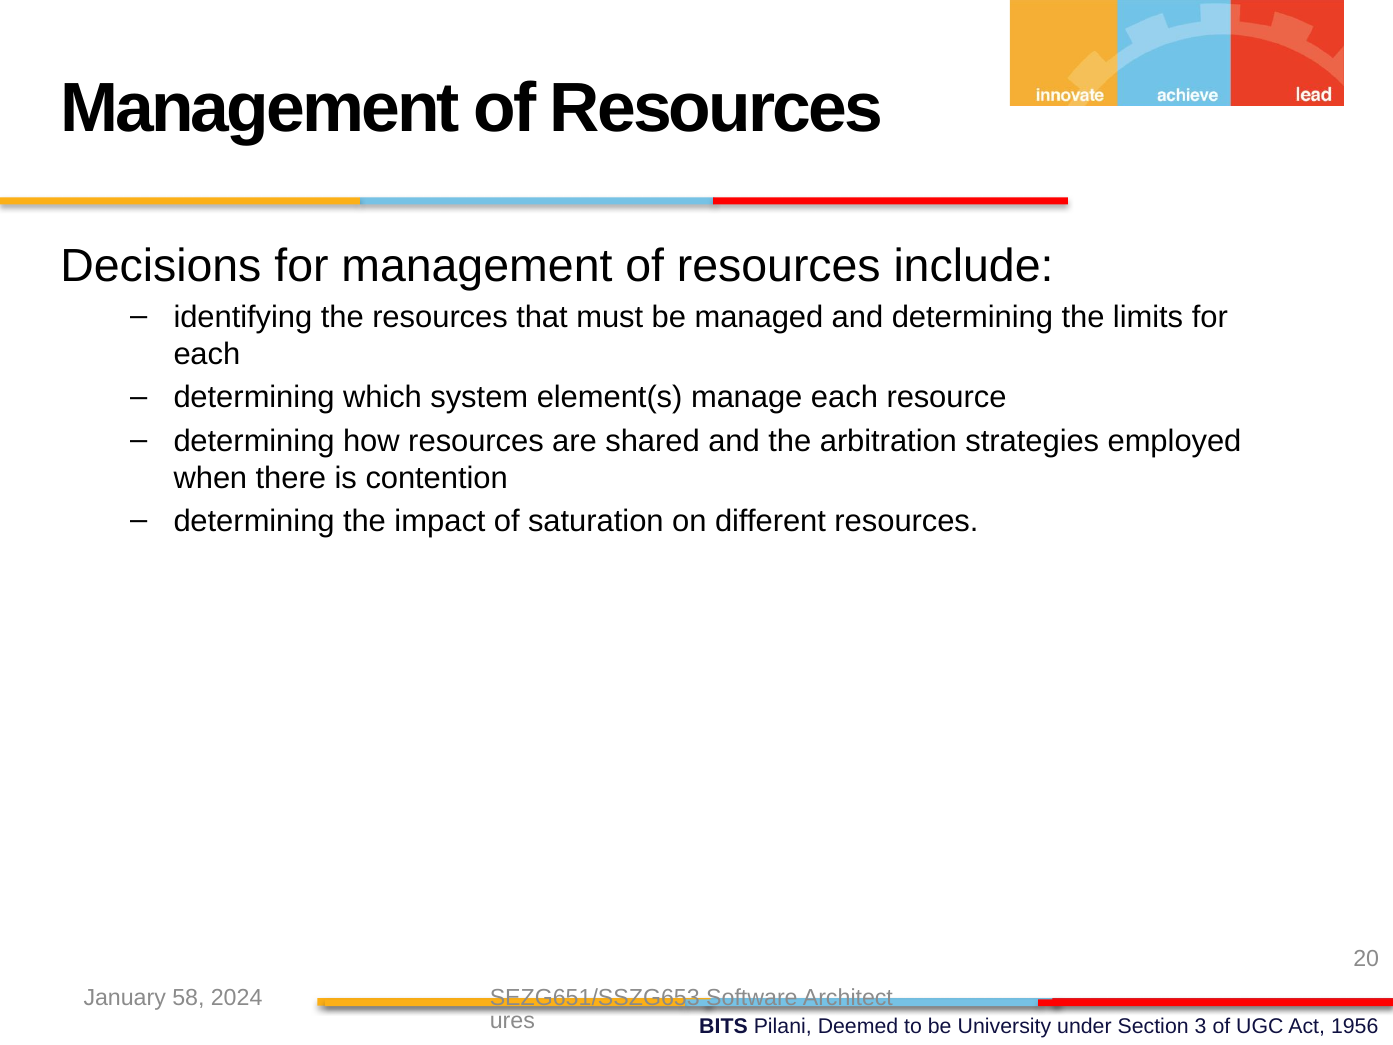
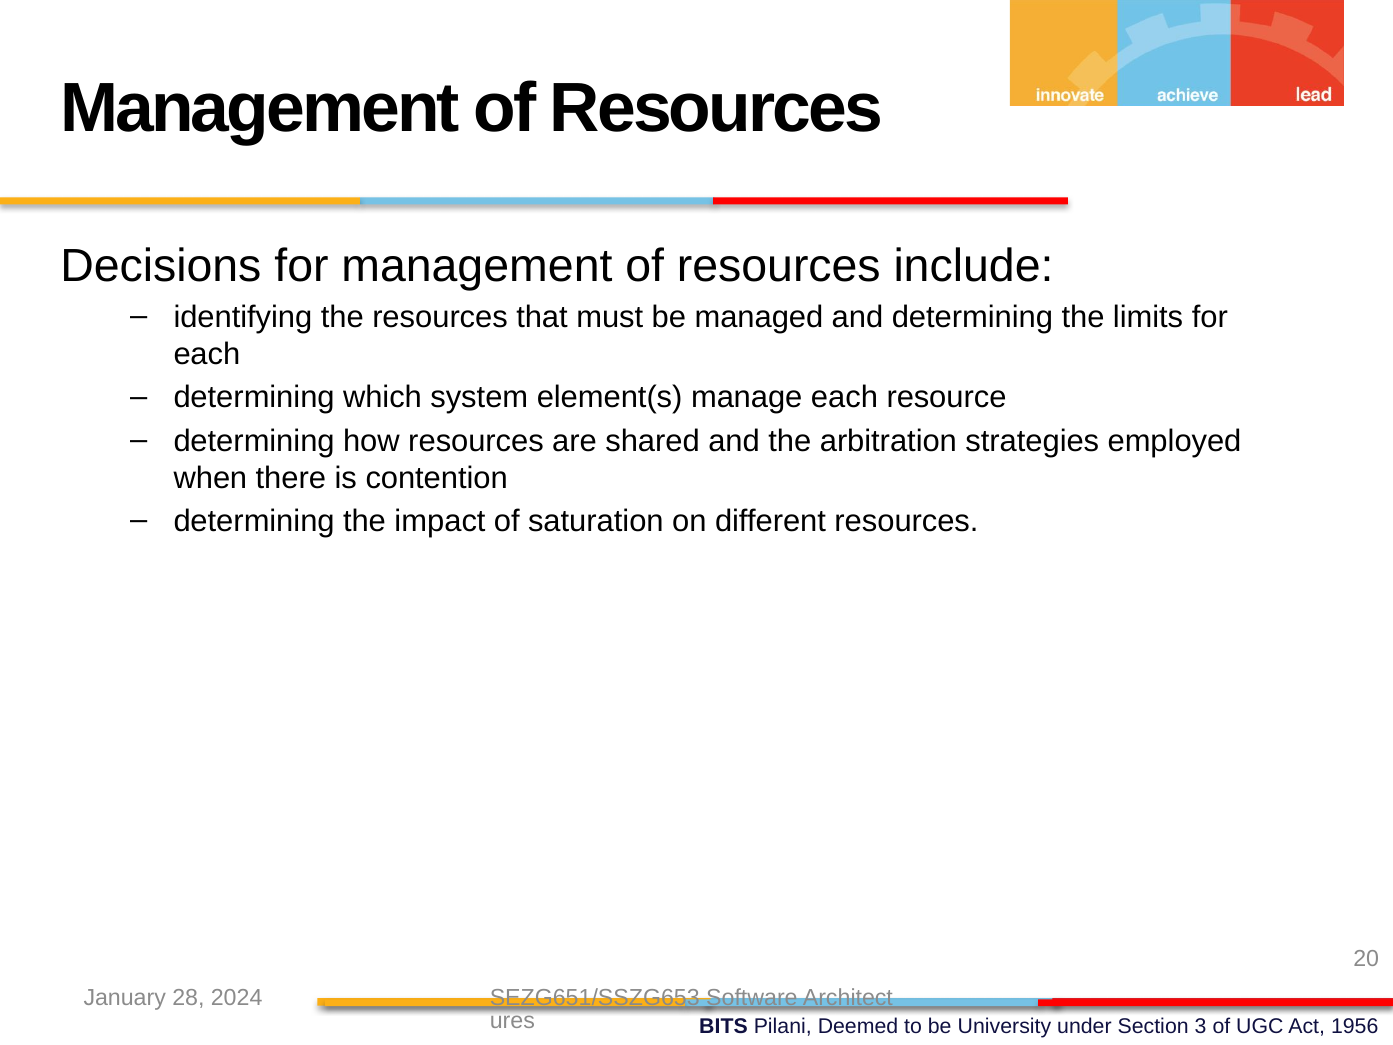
58: 58 -> 28
